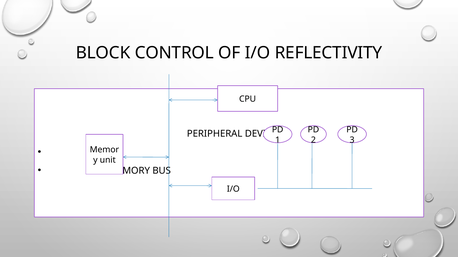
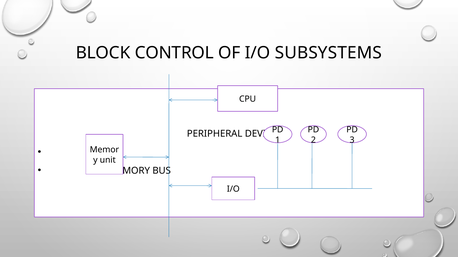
REFLECTIVITY: REFLECTIVITY -> SUBSYSTEMS
